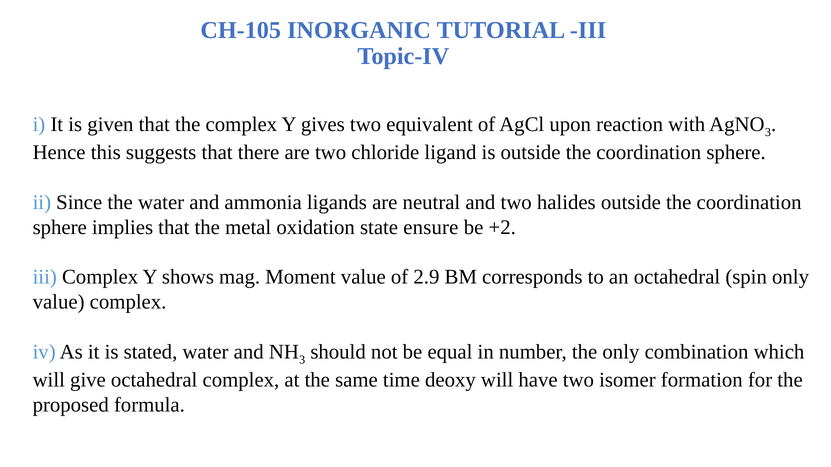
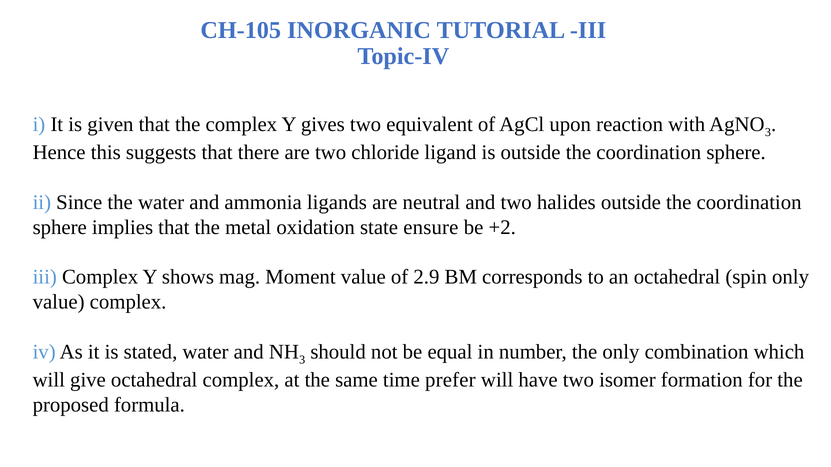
deoxy: deoxy -> prefer
